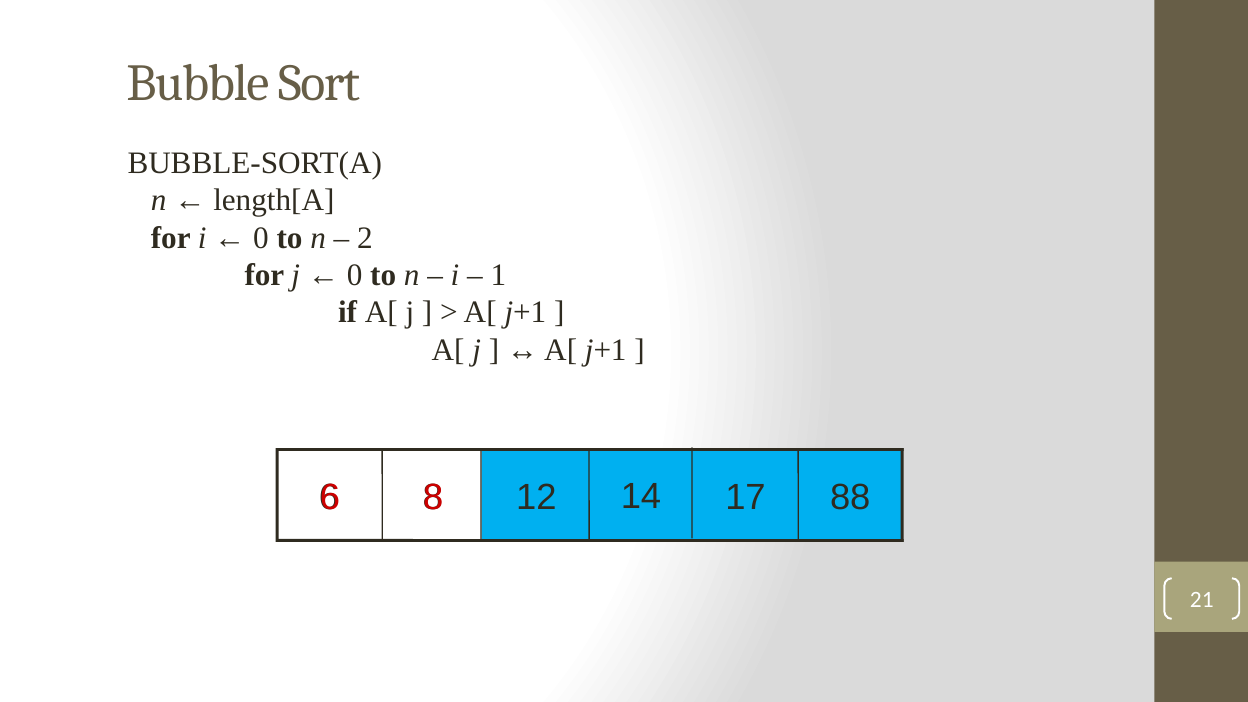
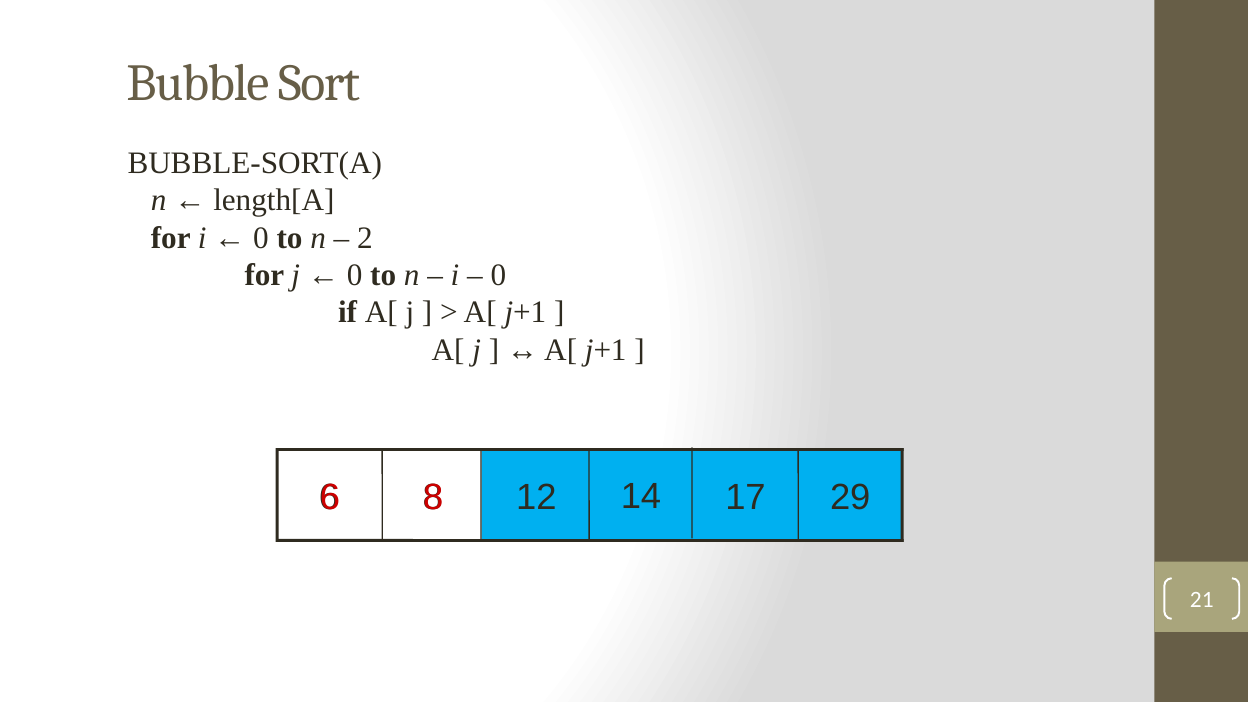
1 at (498, 275): 1 -> 0
88: 88 -> 29
